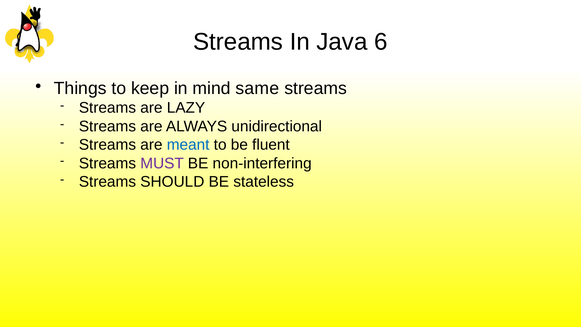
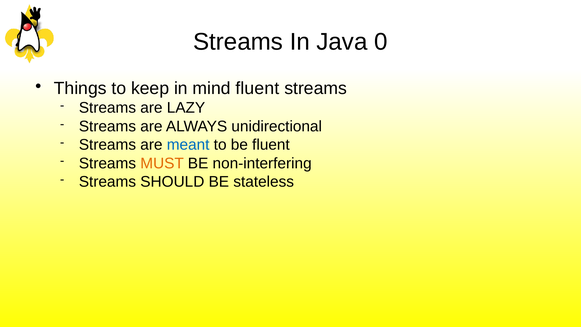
6: 6 -> 0
mind same: same -> fluent
MUST colour: purple -> orange
